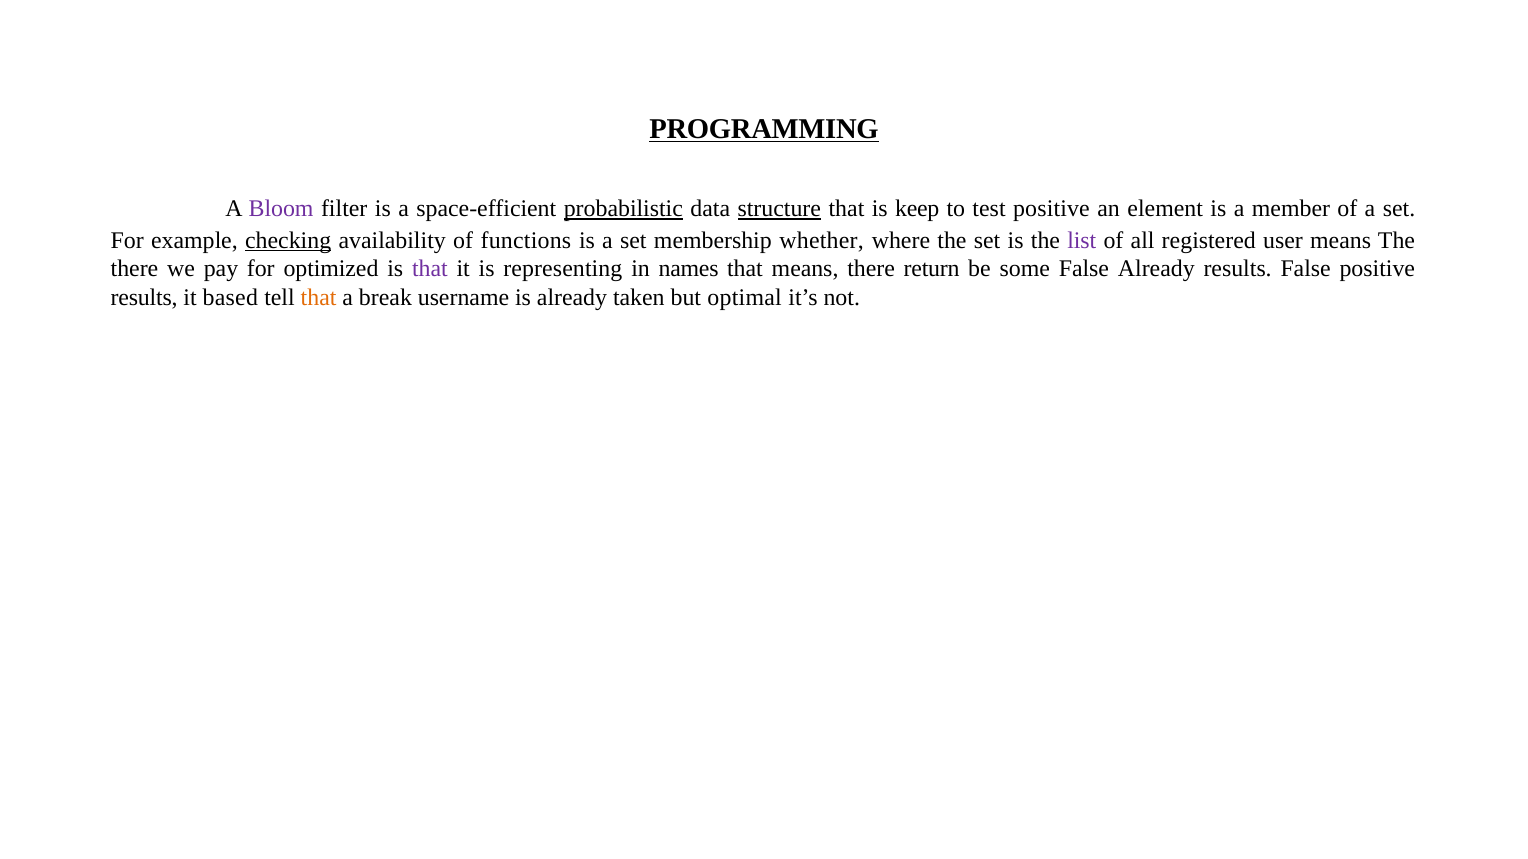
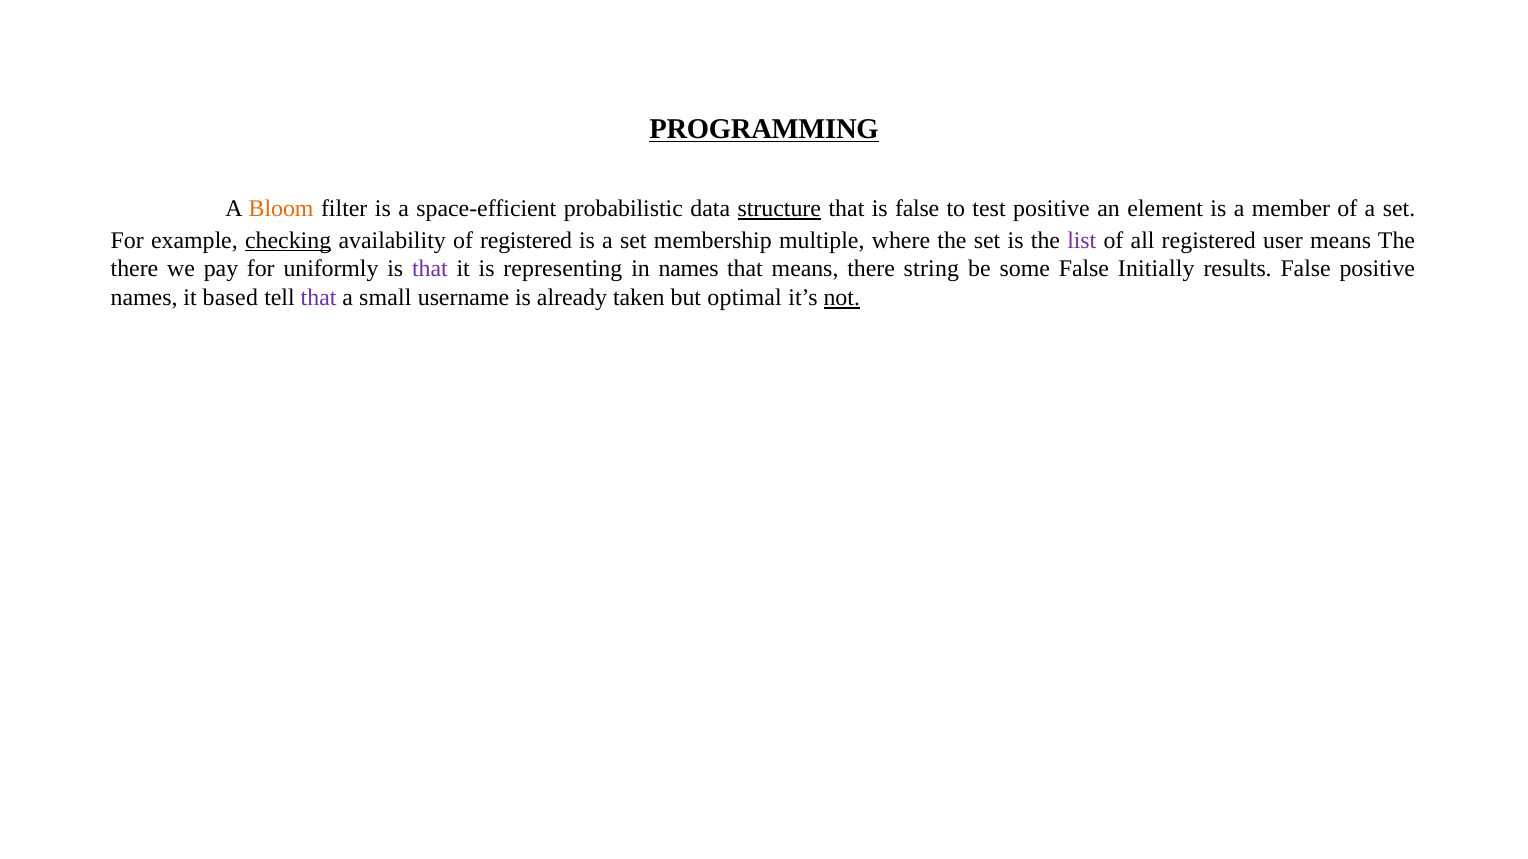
Bloom colour: purple -> orange
probabilistic underline: present -> none
is keep: keep -> false
of functions: functions -> registered
whether: whether -> multiple
optimized: optimized -> uniformly
return: return -> string
False Already: Already -> Initially
results at (144, 298): results -> names
that at (319, 298) colour: orange -> purple
break: break -> small
not underline: none -> present
